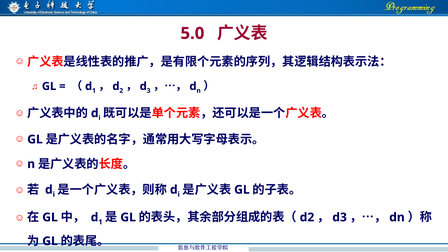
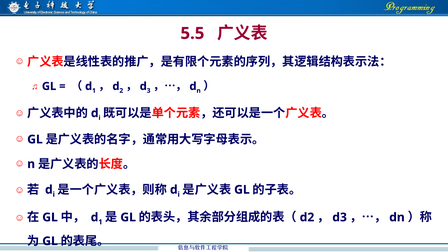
5.0: 5.0 -> 5.5
